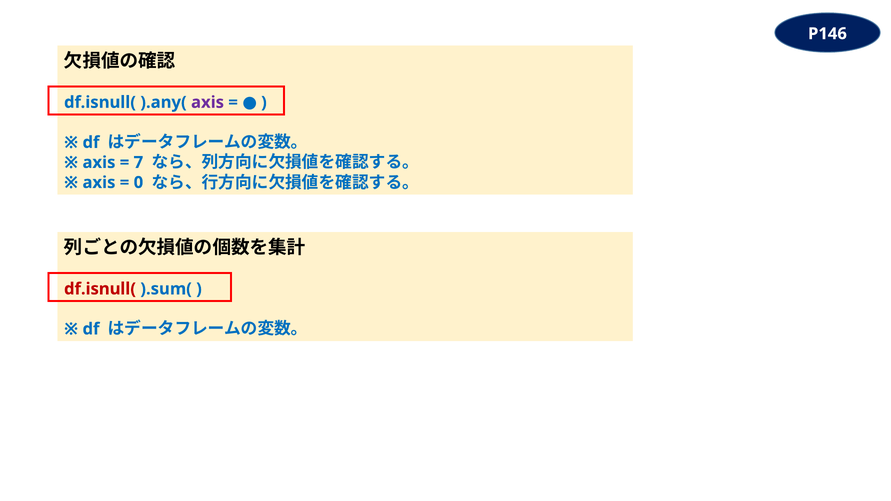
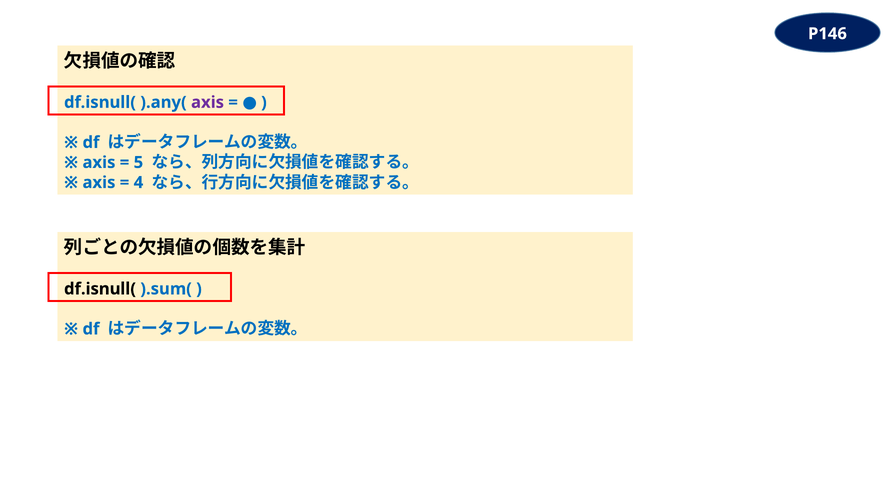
7: 7 -> 5
0: 0 -> 4
df.isnull( at (100, 289) colour: red -> black
